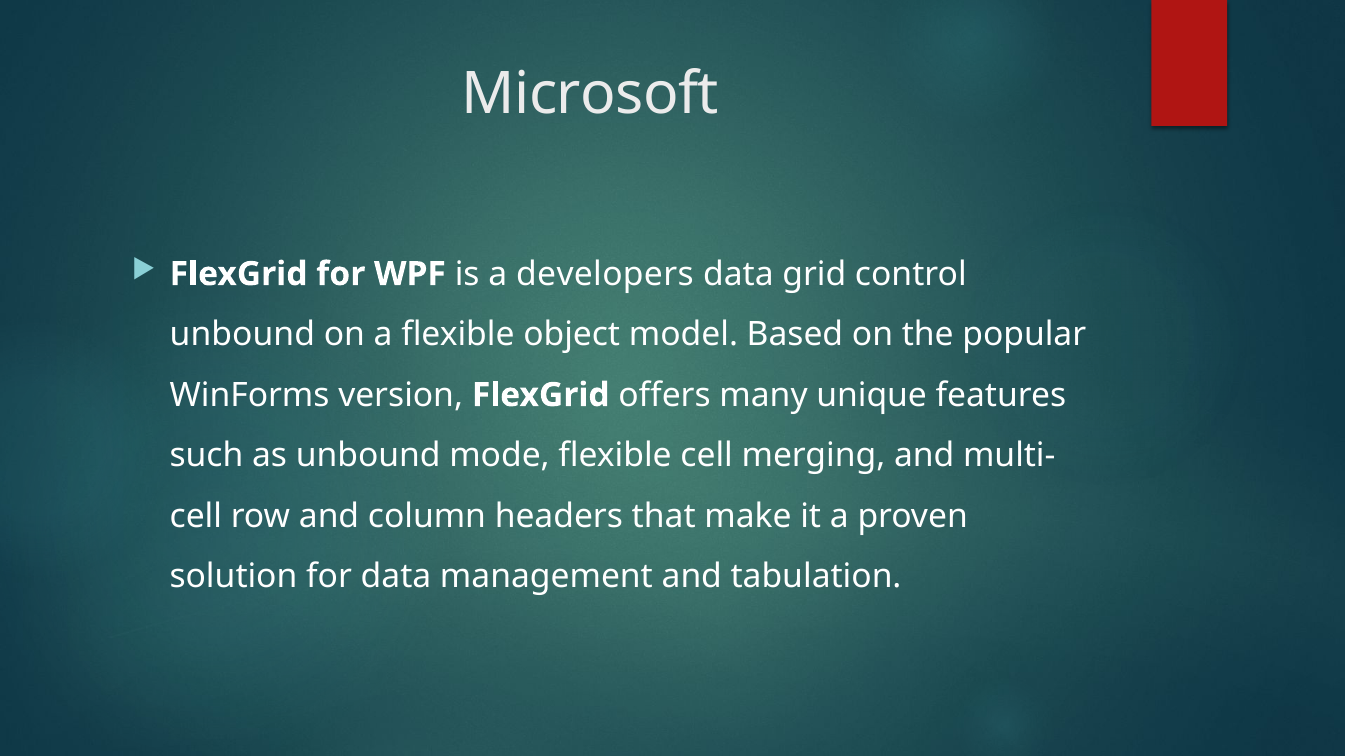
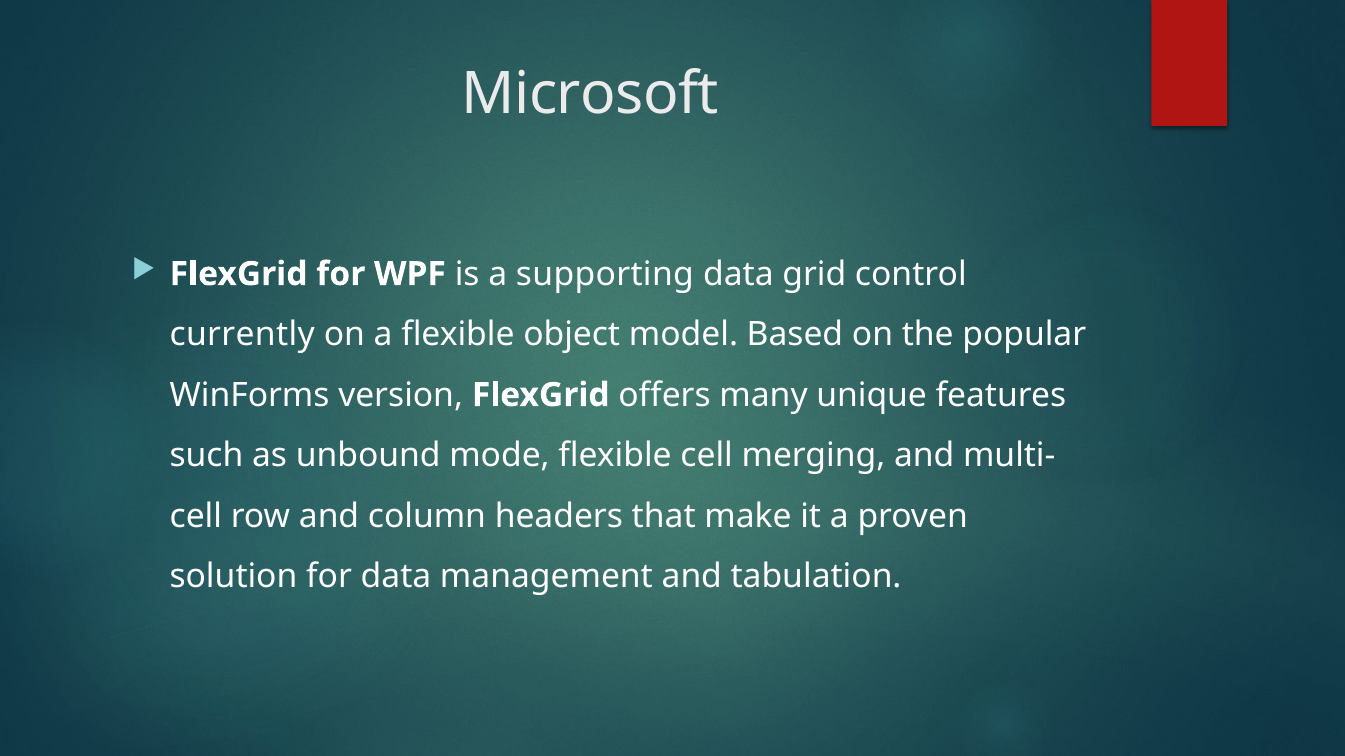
developers: developers -> supporting
unbound at (242, 335): unbound -> currently
